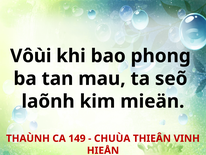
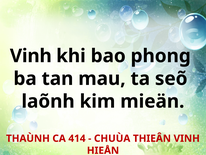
Vôùi at (31, 56): Vôùi -> Vinh
149: 149 -> 414
